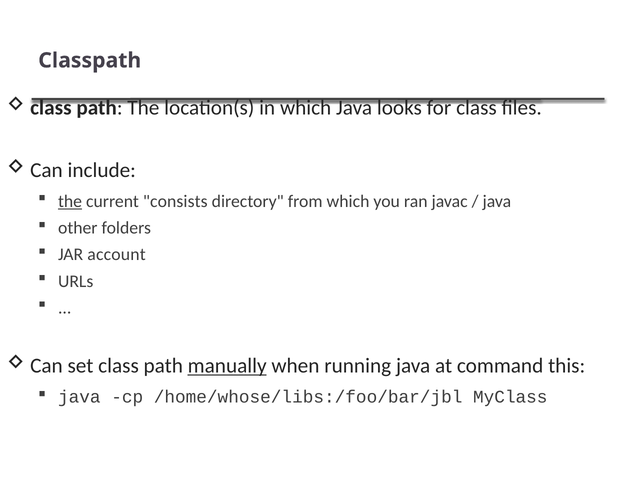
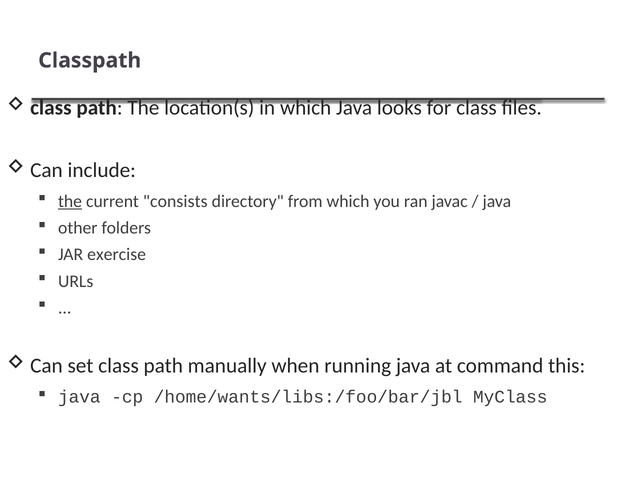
account: account -> exercise
manually underline: present -> none
/home/whose/libs:/foo/bar/jbl: /home/whose/libs:/foo/bar/jbl -> /home/wants/libs:/foo/bar/jbl
